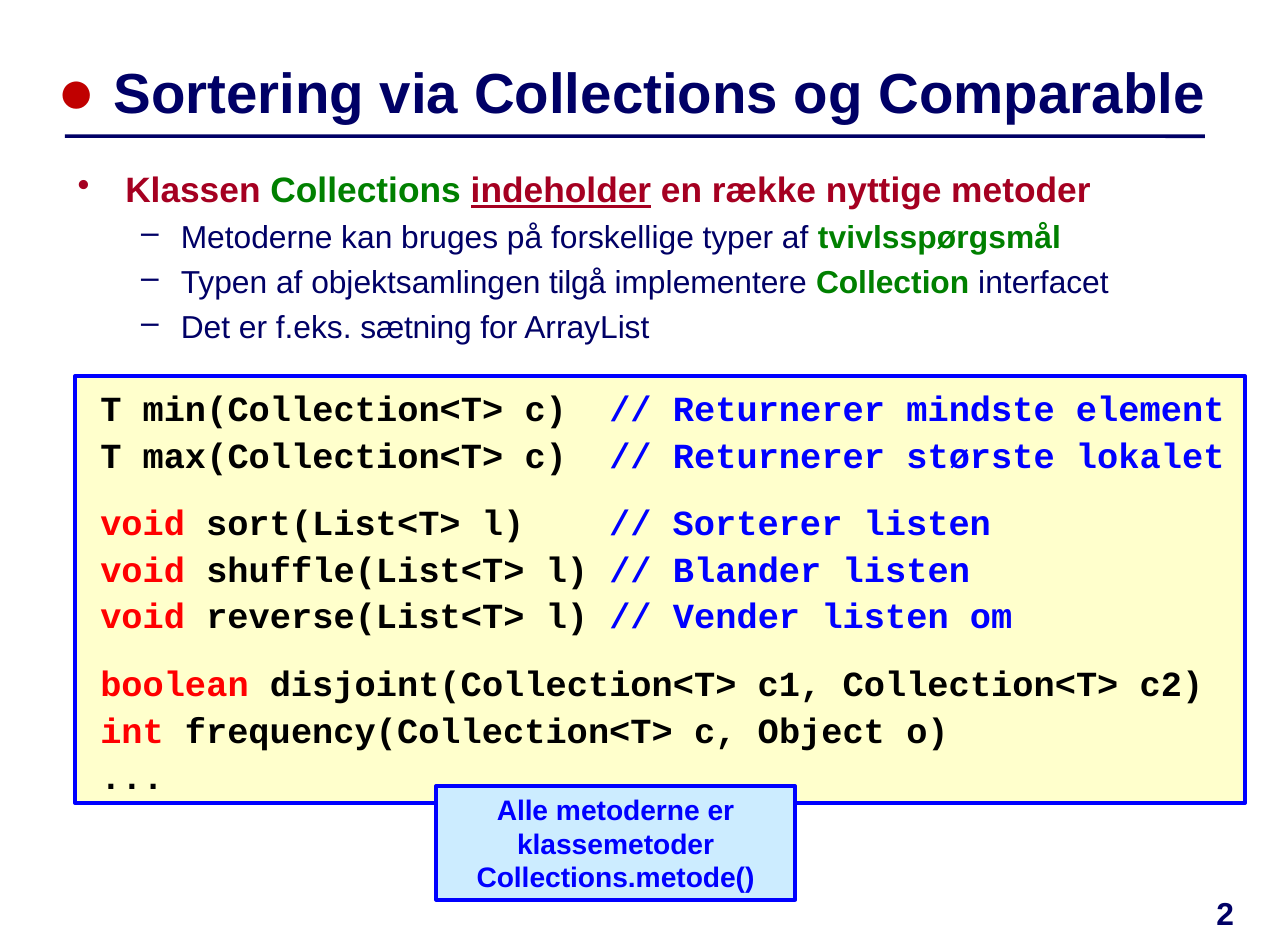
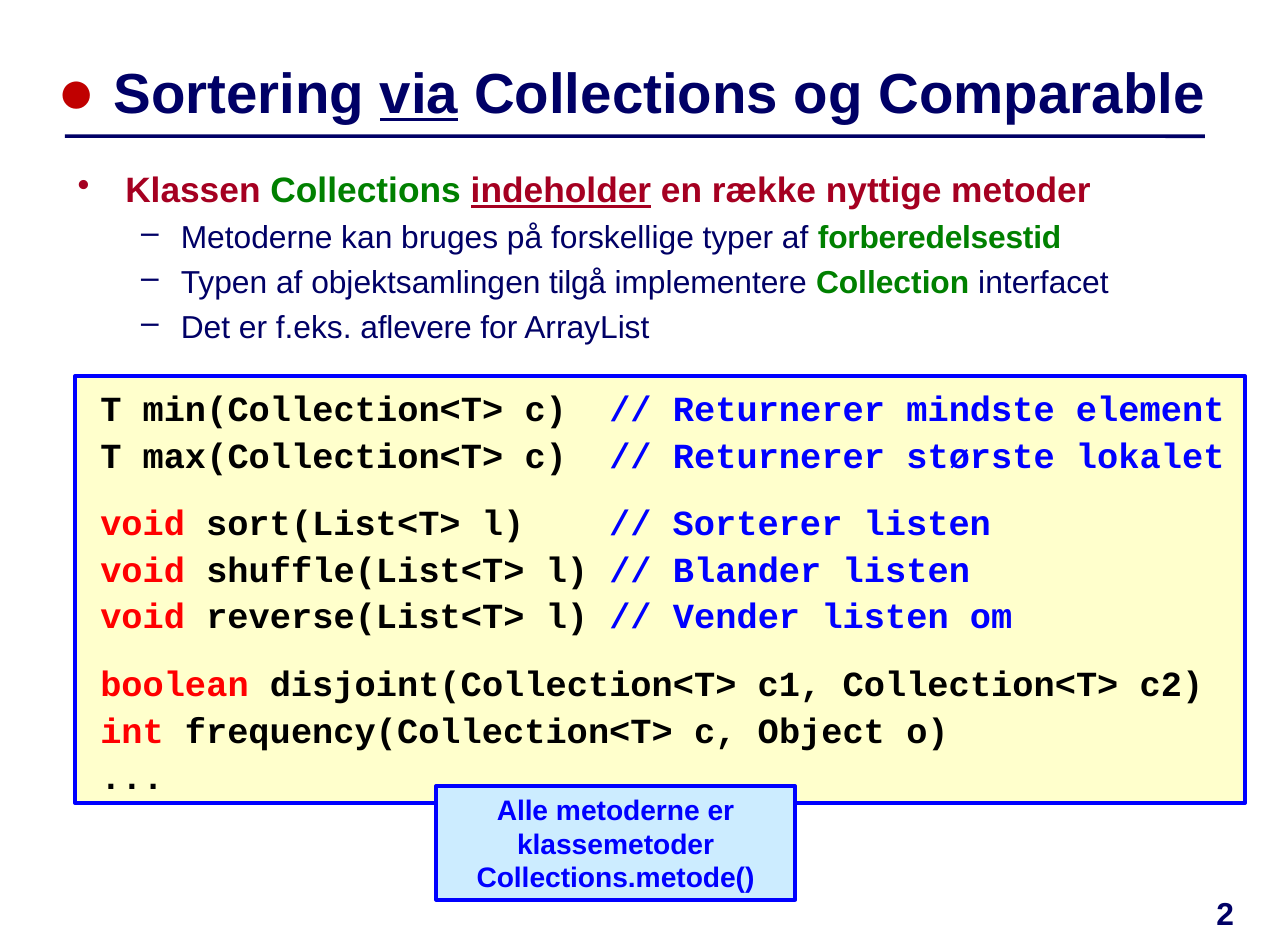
via underline: none -> present
tvivlsspørgsmål: tvivlsspørgsmål -> forberedelsestid
sætning: sætning -> aflevere
